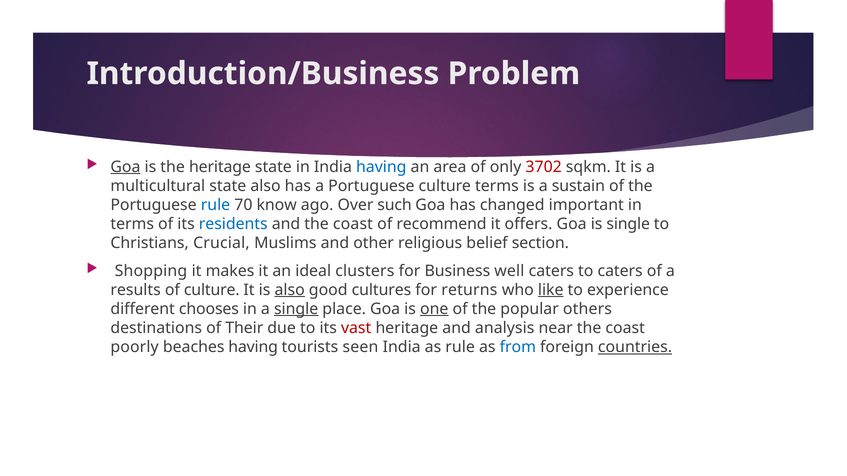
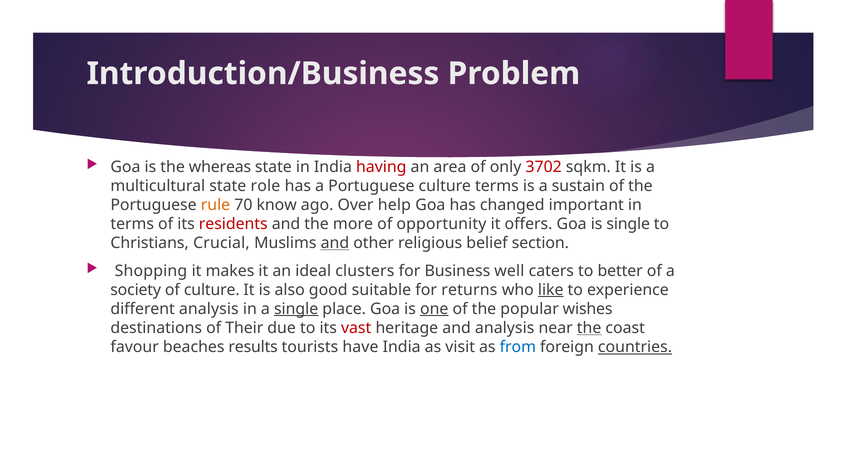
Goa at (125, 167) underline: present -> none
the heritage: heritage -> whereas
having at (381, 167) colour: blue -> red
state also: also -> role
rule at (216, 205) colour: blue -> orange
such: such -> help
residents colour: blue -> red
and the coast: coast -> more
recommend: recommend -> opportunity
and at (335, 243) underline: none -> present
to caters: caters -> better
results: results -> society
also at (290, 290) underline: present -> none
cultures: cultures -> suitable
different chooses: chooses -> analysis
others: others -> wishes
the at (589, 328) underline: none -> present
poorly: poorly -> favour
beaches having: having -> results
seen: seen -> have
as rule: rule -> visit
